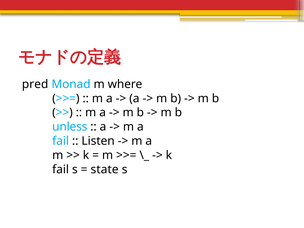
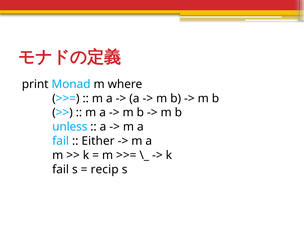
pred: pred -> print
Listen: Listen -> Either
state: state -> recip
